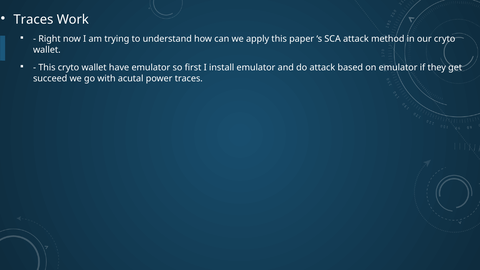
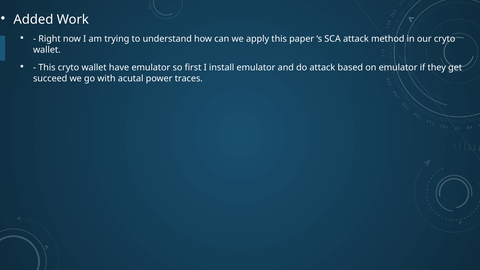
Traces at (33, 20): Traces -> Added
